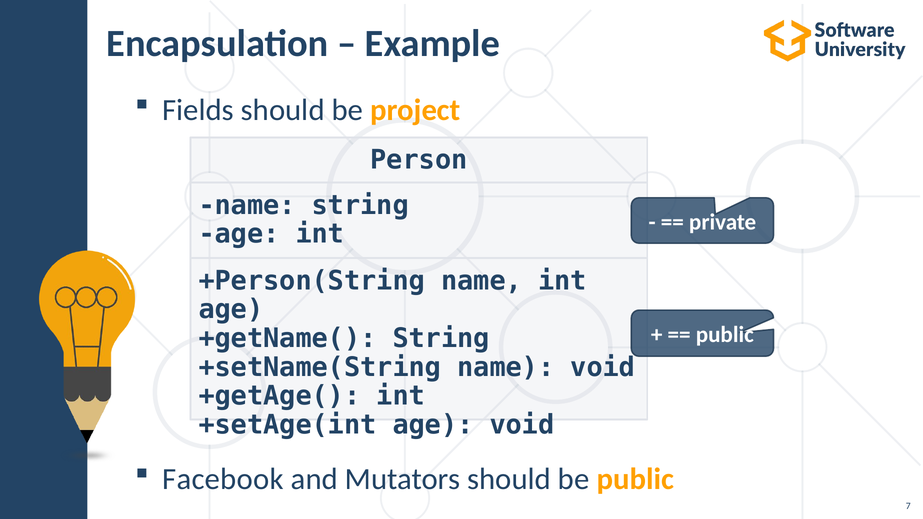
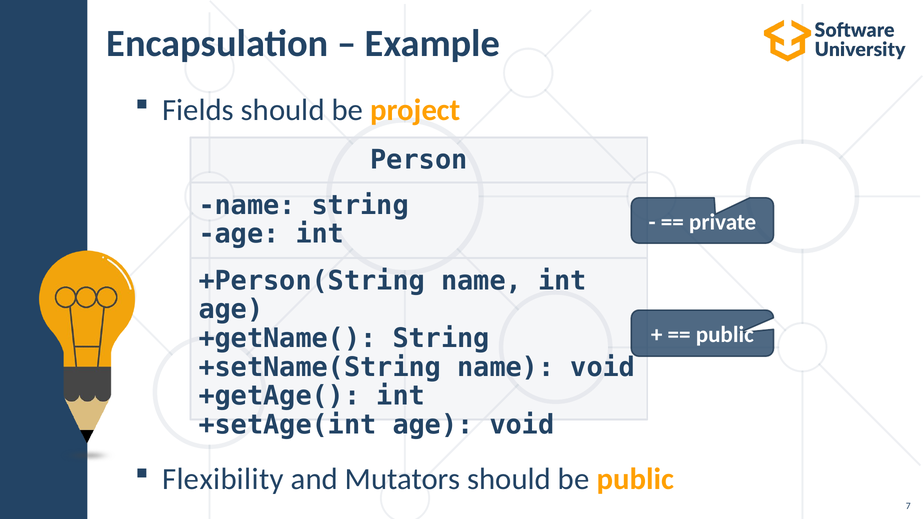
Facebook: Facebook -> Flexibility
